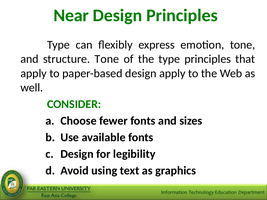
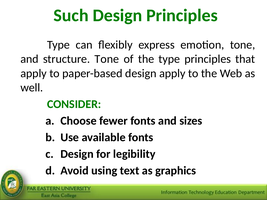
Near: Near -> Such
